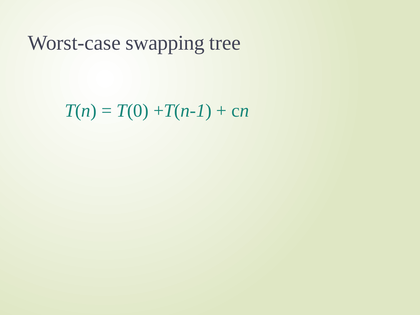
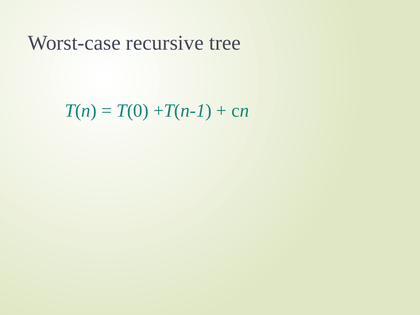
swapping: swapping -> recursive
